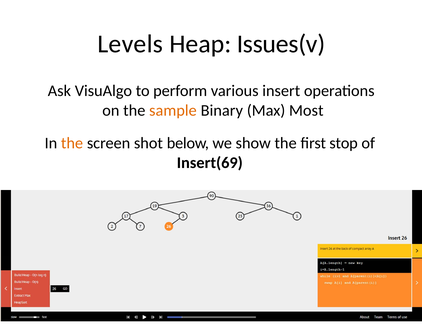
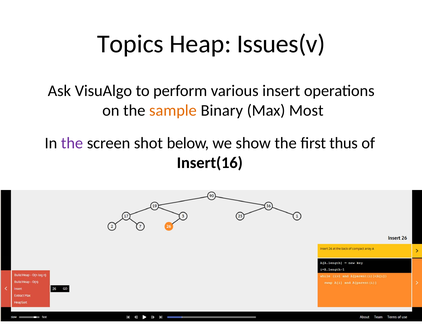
Levels: Levels -> Topics
the at (72, 143) colour: orange -> purple
stop: stop -> thus
Insert(69: Insert(69 -> Insert(16
